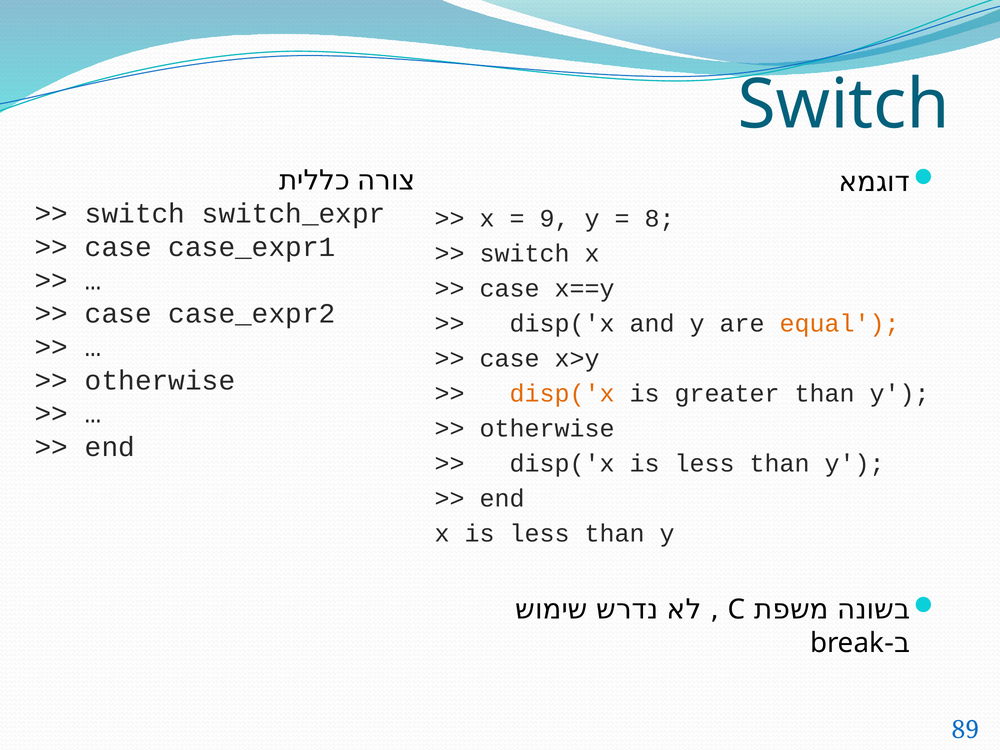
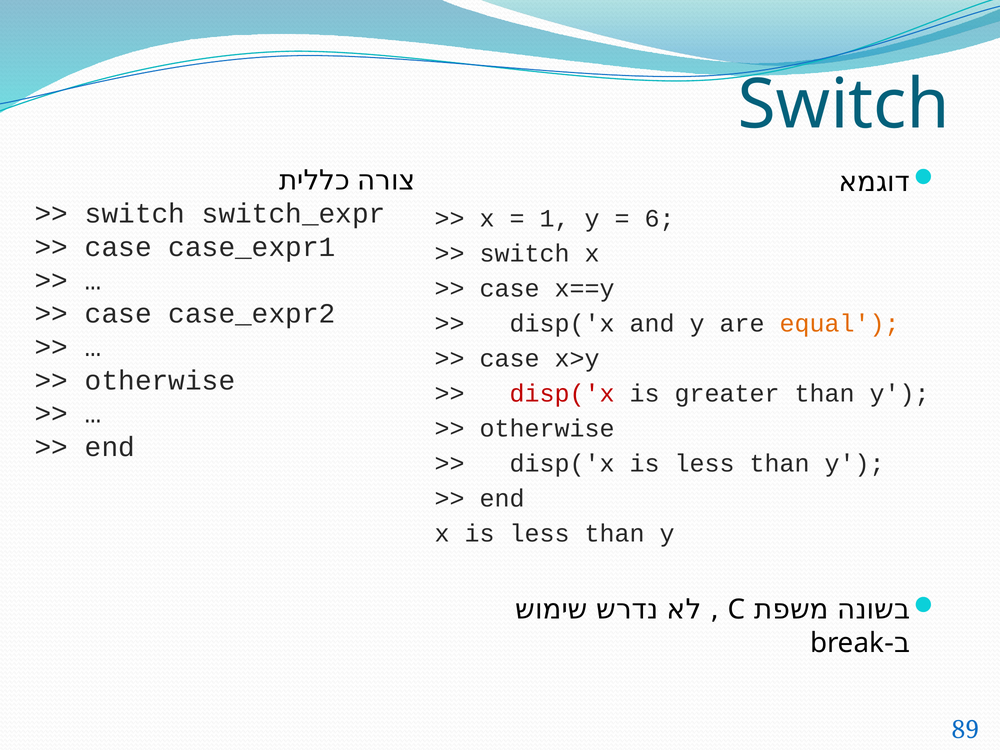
9: 9 -> 1
8: 8 -> 6
disp('x at (562, 393) colour: orange -> red
